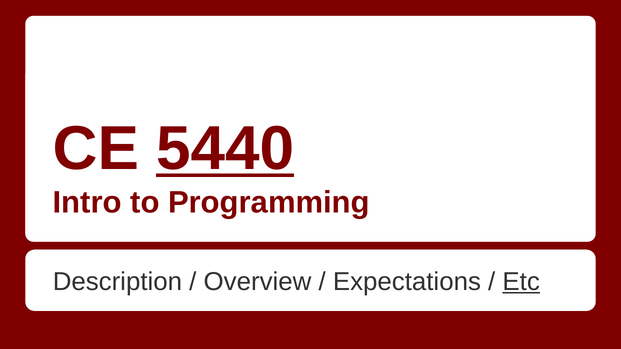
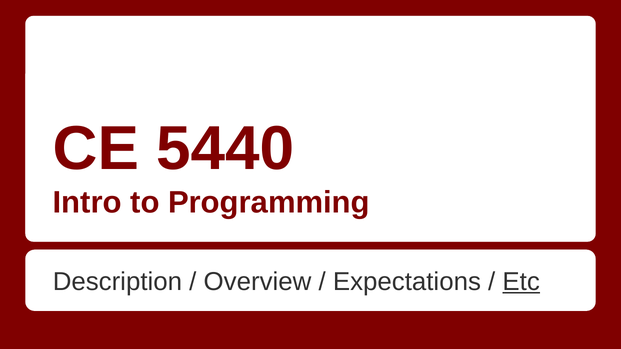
5440 underline: present -> none
